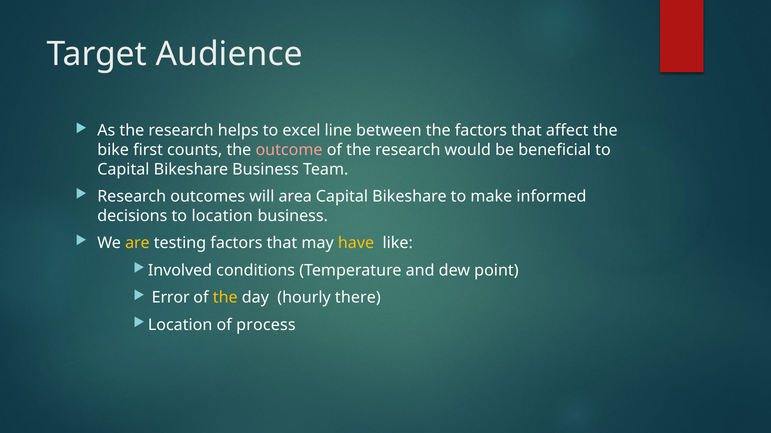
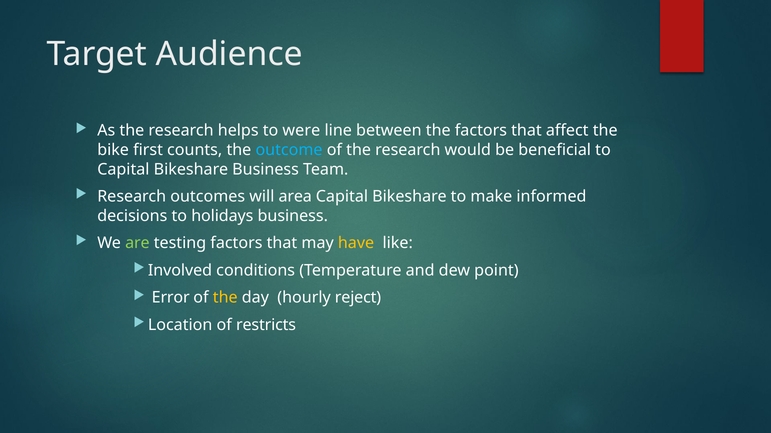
excel: excel -> were
outcome colour: pink -> light blue
to location: location -> holidays
are colour: yellow -> light green
there: there -> reject
process: process -> restricts
